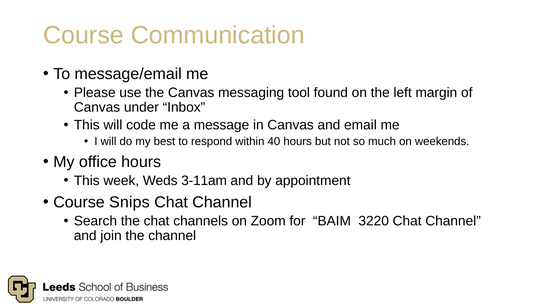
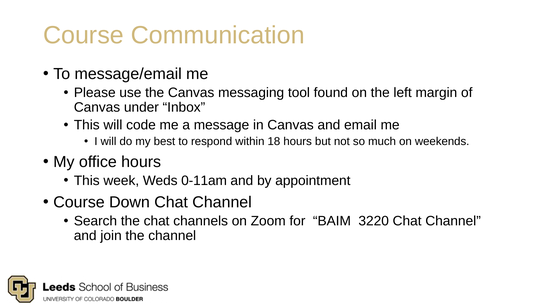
40: 40 -> 18
3-11am: 3-11am -> 0-11am
Snips: Snips -> Down
